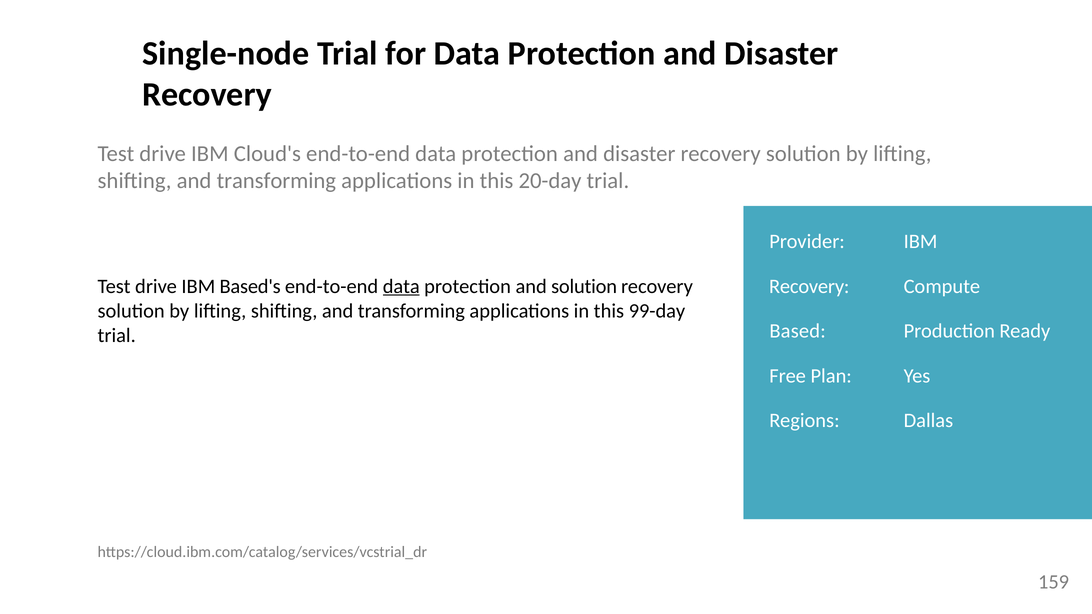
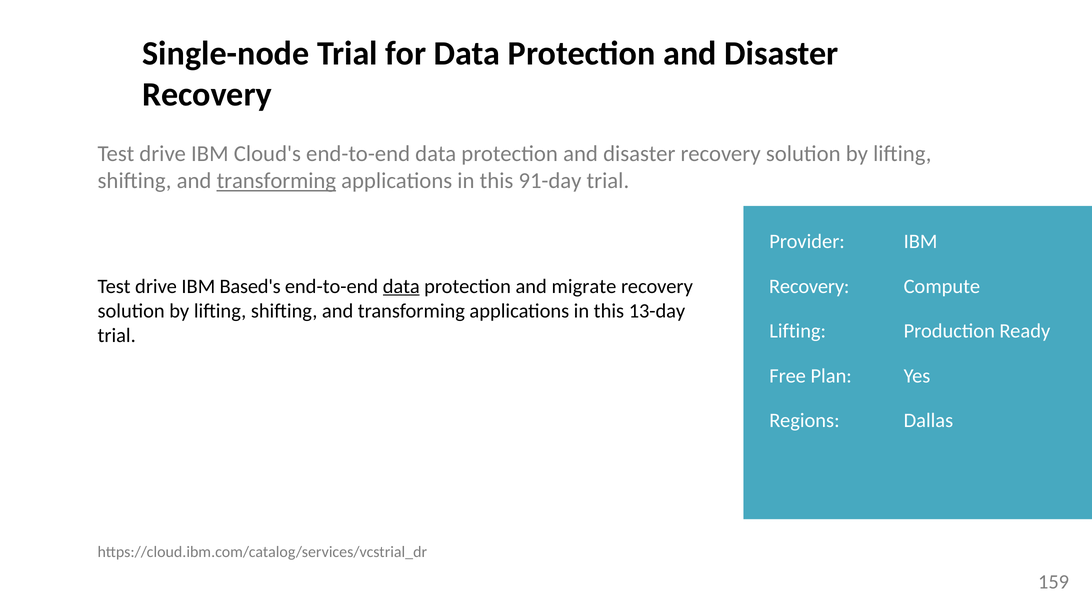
transforming at (276, 181) underline: none -> present
20-day: 20-day -> 91-day
and solution: solution -> migrate
99-day: 99-day -> 13-day
Based at (798, 331): Based -> Lifting
